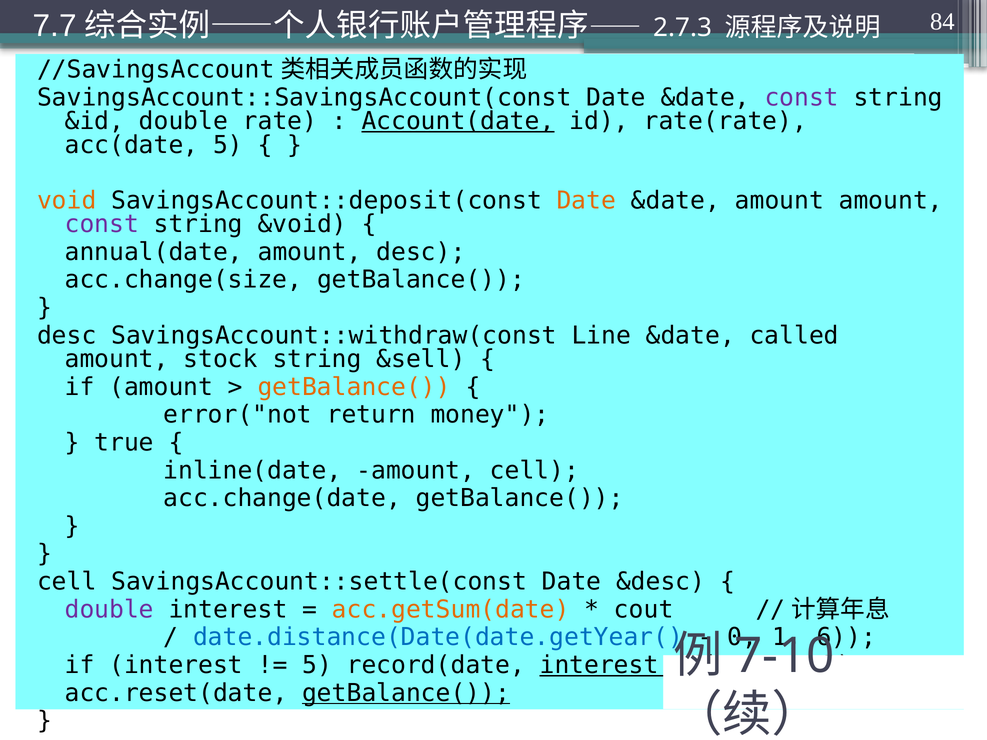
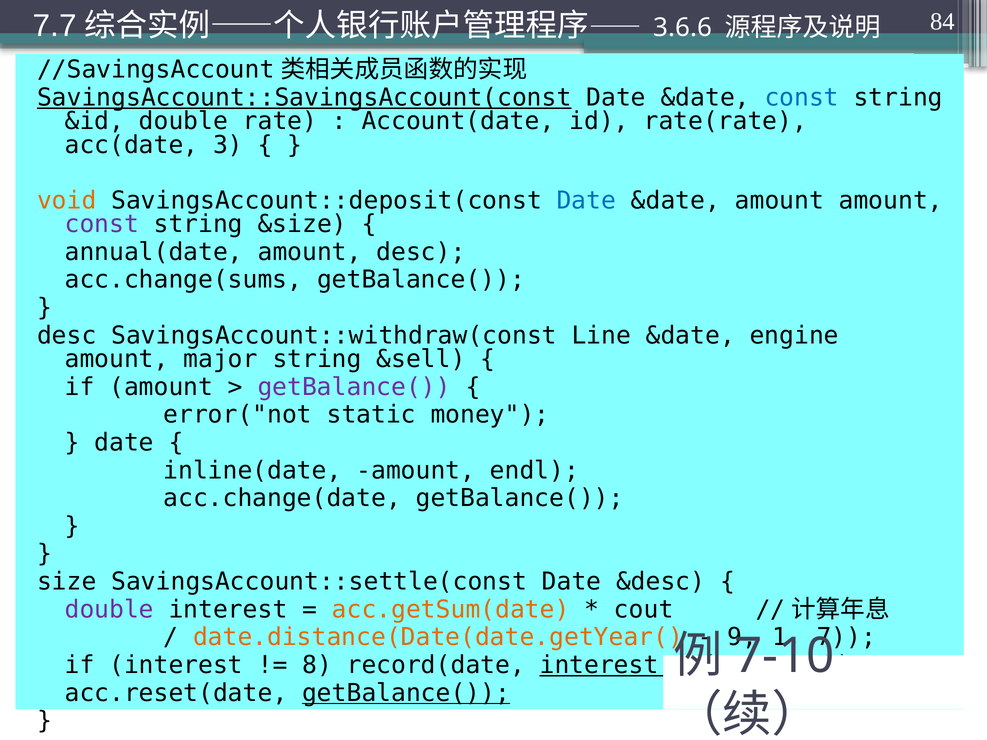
2.7.3: 2.7.3 -> 3.6.6
SavingsAccount::SavingsAccount(const underline: none -> present
const at (802, 98) colour: purple -> blue
Account(date underline: present -> none
acc(date 5: 5 -> 3
Date at (586, 201) colour: orange -> blue
&void: &void -> &size
acc.change(size: acc.change(size -> acc.change(sums
called: called -> engine
stock: stock -> major
getBalance( at (354, 387) colour: orange -> purple
return: return -> static
true at (124, 443): true -> date
amount cell: cell -> endl
cell at (67, 582): cell -> size
date.distance(Date(date.getYear( colour: blue -> orange
0: 0 -> 9
6: 6 -> 7
5 at (317, 665): 5 -> 8
